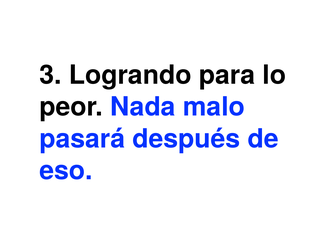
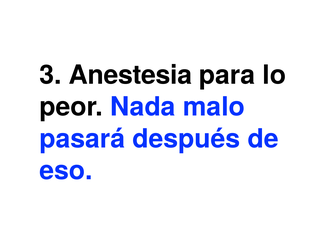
Logrando: Logrando -> Anestesia
